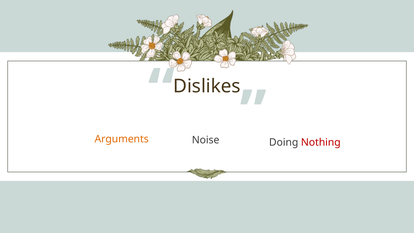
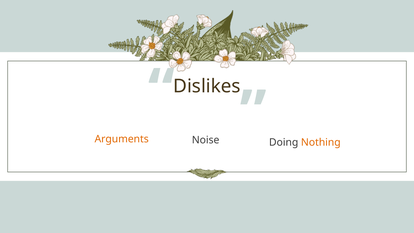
Nothing colour: red -> orange
